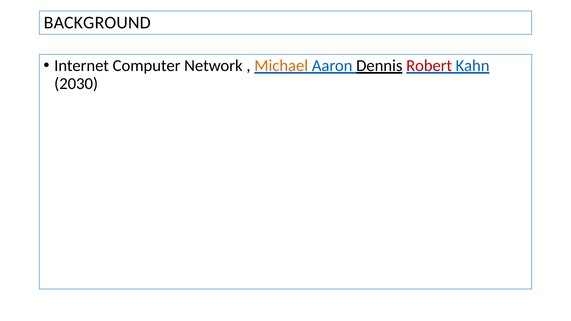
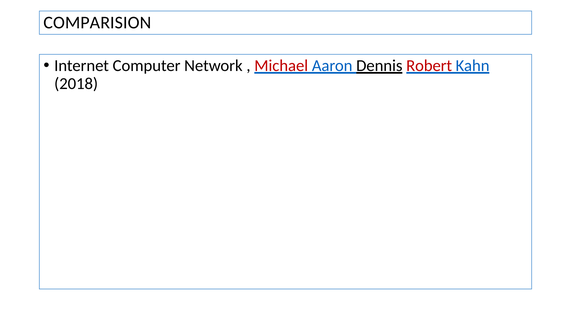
BACKGROUND: BACKGROUND -> COMPARISION
Michael colour: orange -> red
2030: 2030 -> 2018
